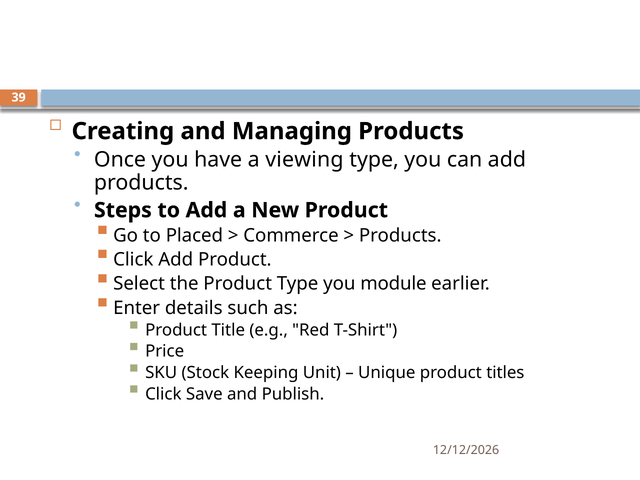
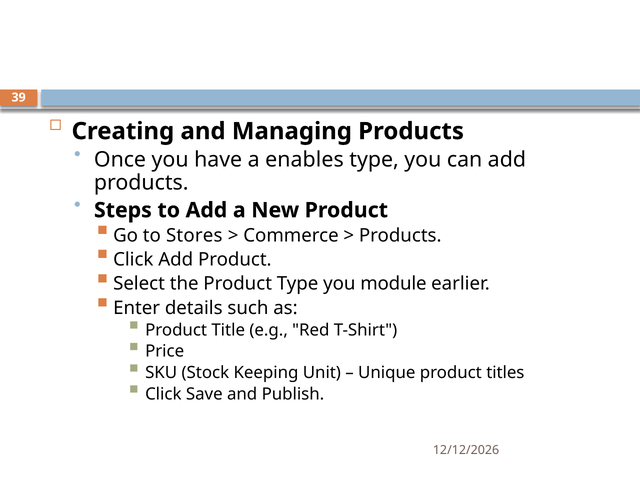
viewing: viewing -> enables
Placed: Placed -> Stores
